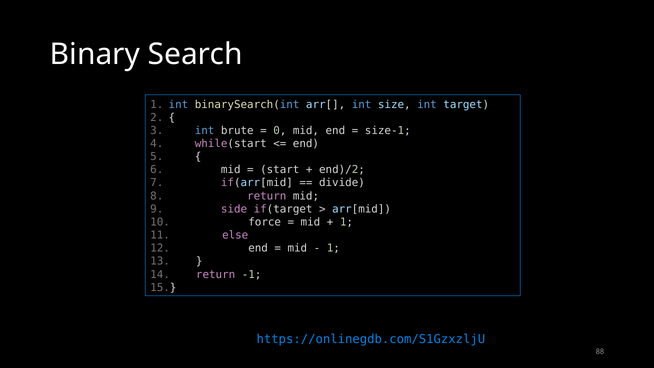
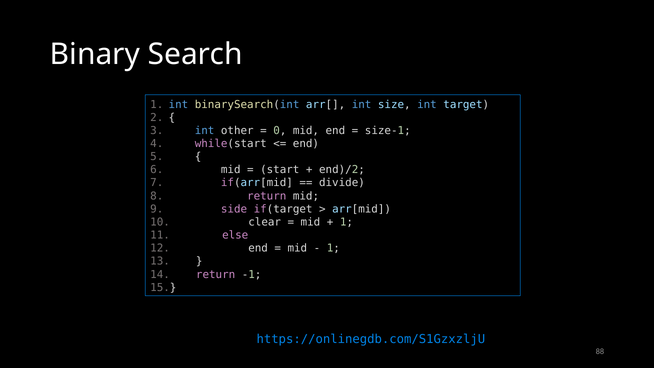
brute: brute -> other
force: force -> clear
